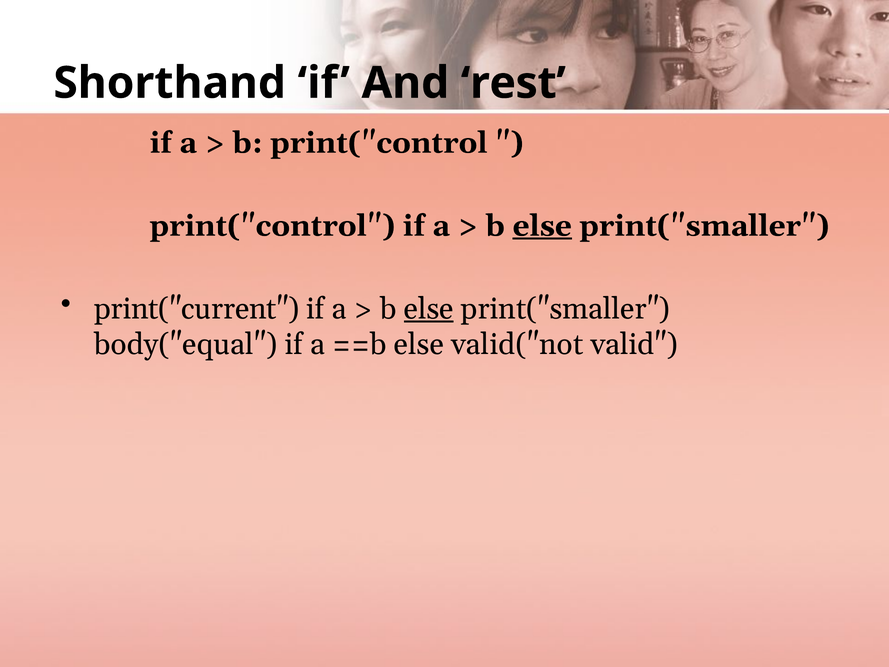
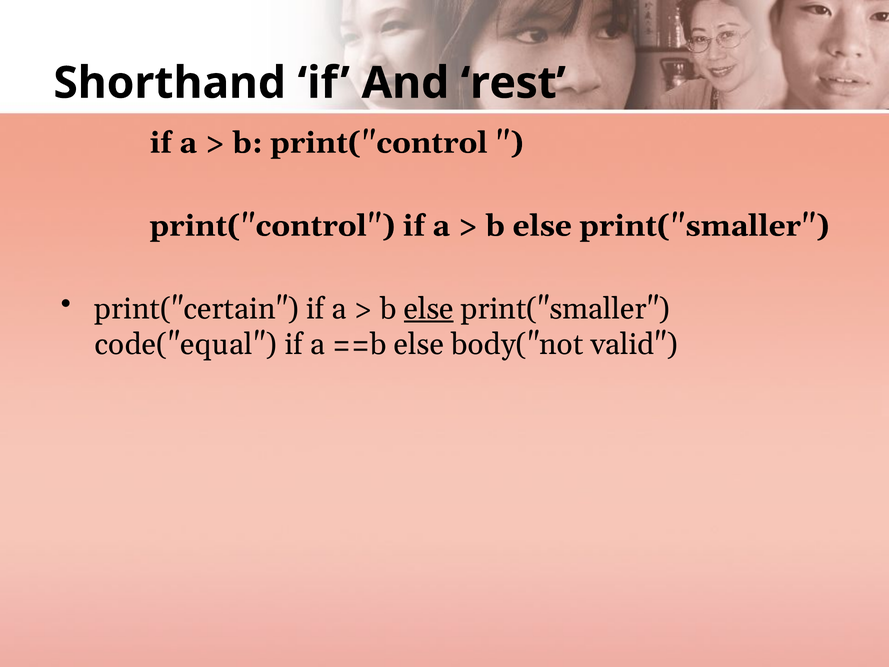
else at (542, 226) underline: present -> none
print("current: print("current -> print("certain
body("equal: body("equal -> code("equal
valid("not: valid("not -> body("not
